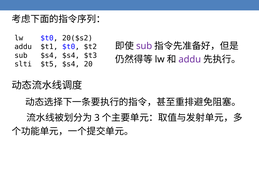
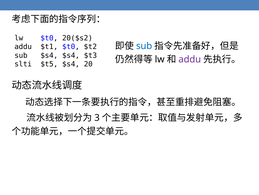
sub at (144, 46) colour: purple -> blue
